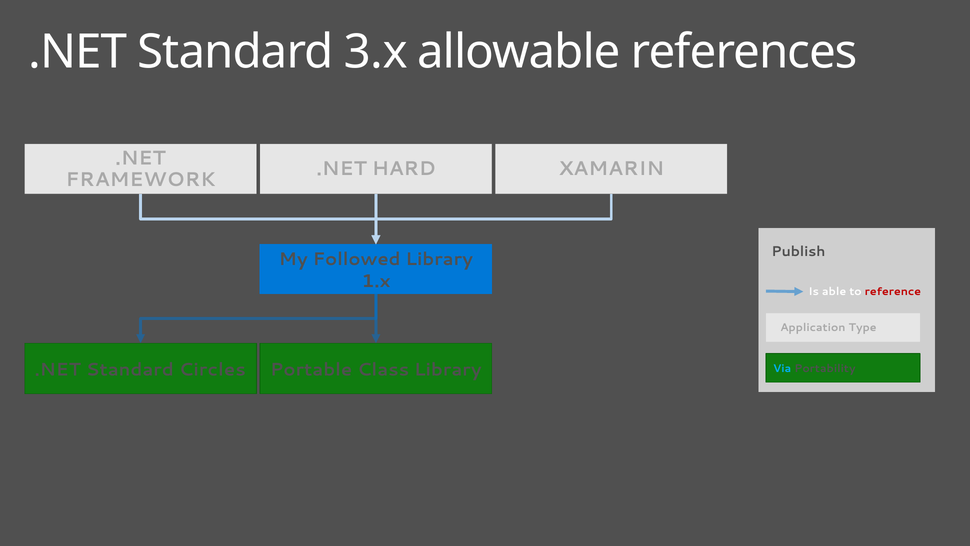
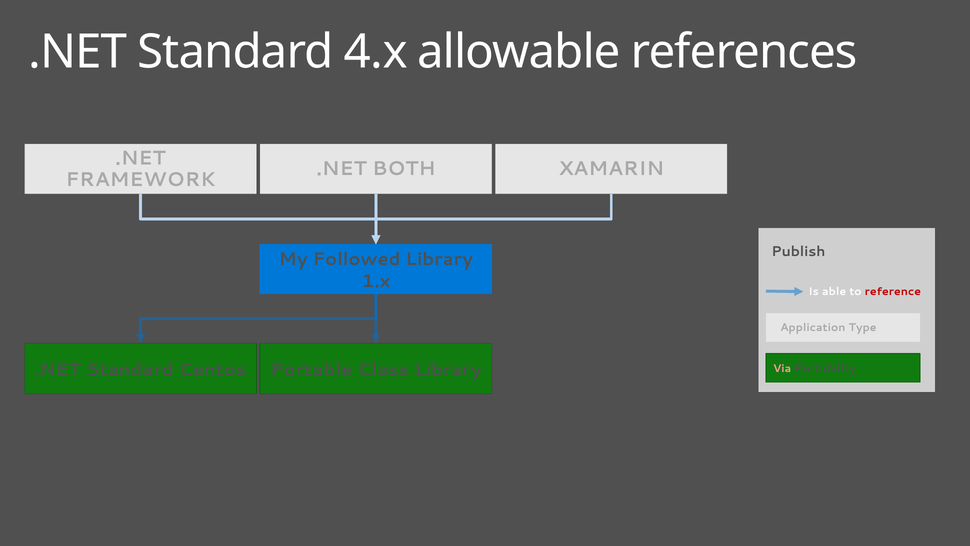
3.x: 3.x -> 4.x
HARD: HARD -> BOTH
Circles: Circles -> Centos
Via colour: light blue -> pink
